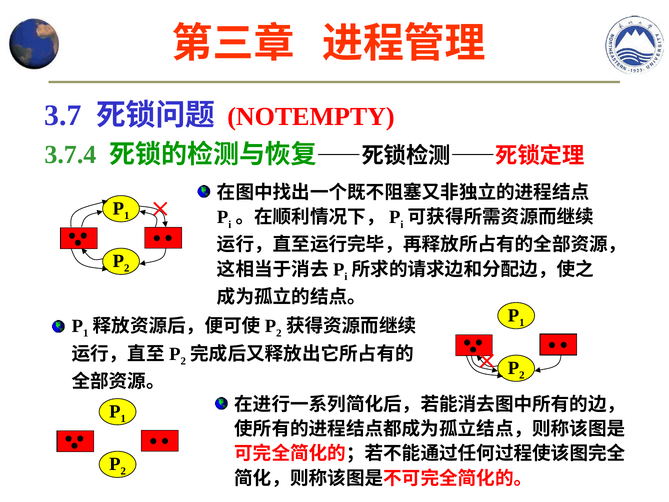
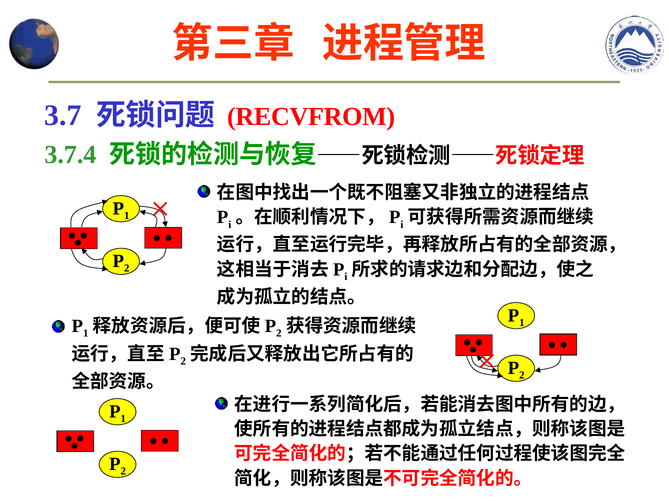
NOTEMPTY: NOTEMPTY -> RECVFROM
